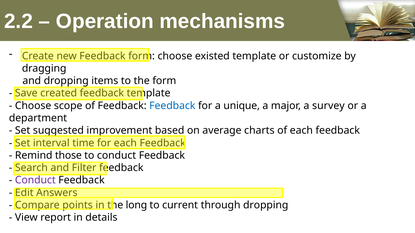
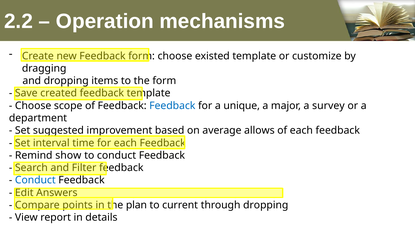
charts: charts -> allows
those: those -> show
Conduct at (35, 181) colour: purple -> blue
long: long -> plan
